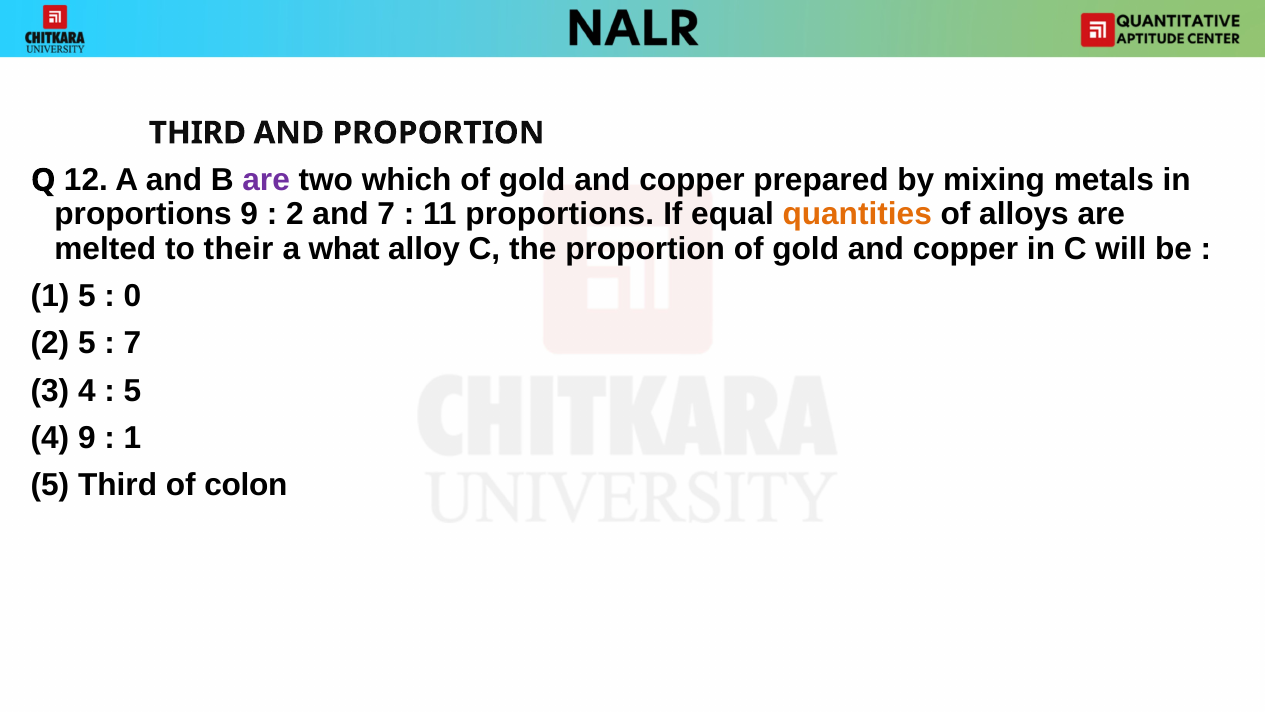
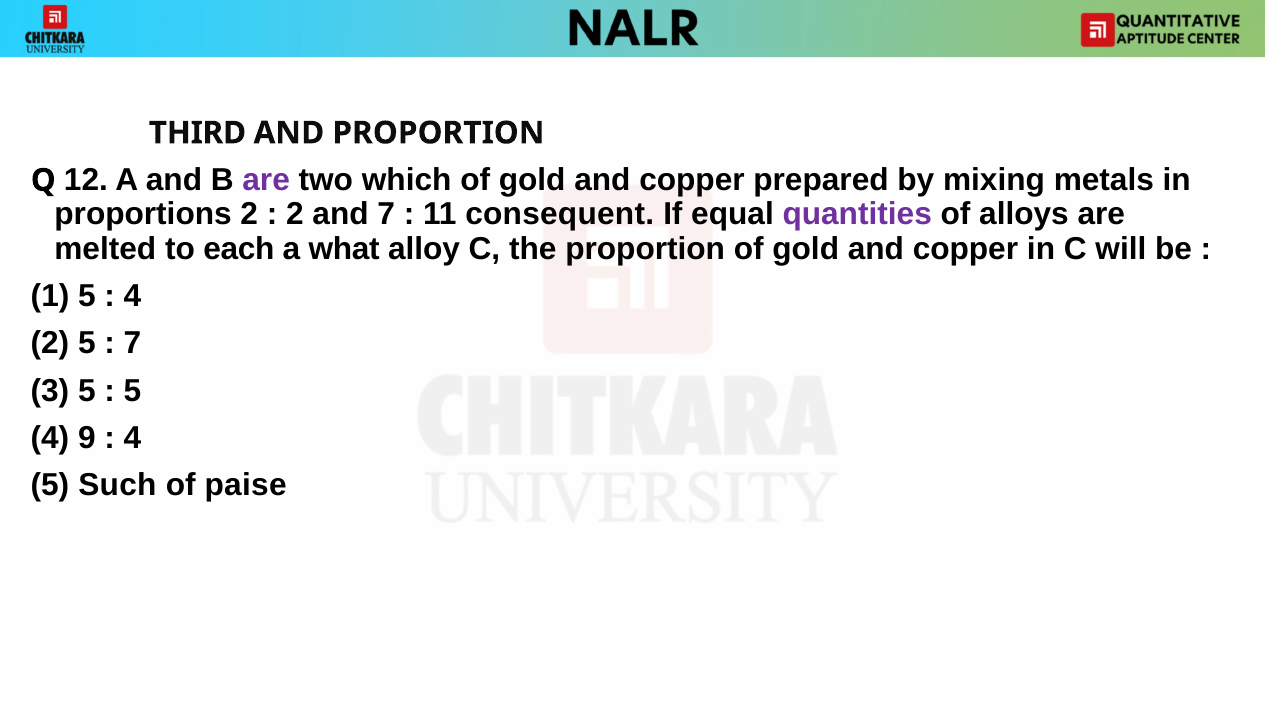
proportions 9: 9 -> 2
11 proportions: proportions -> consequent
quantities colour: orange -> purple
their: their -> each
0 at (132, 296): 0 -> 4
3 4: 4 -> 5
1 at (132, 438): 1 -> 4
5 Third: Third -> Such
colon: colon -> paise
